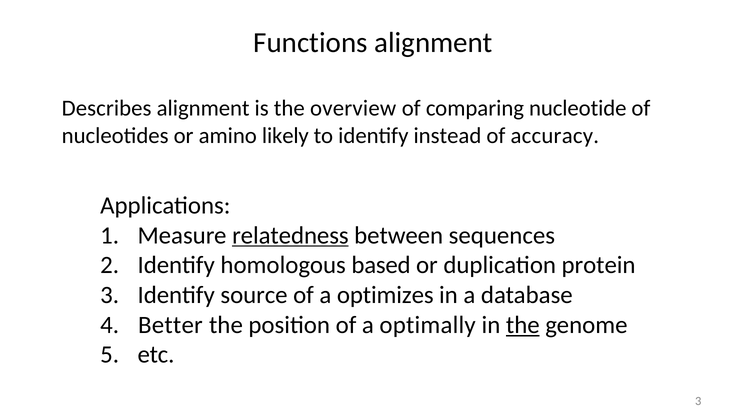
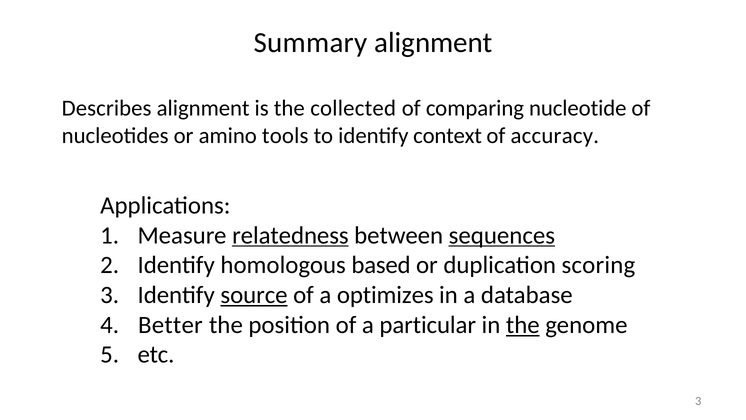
Functions: Functions -> Summary
overview: overview -> collected
likely: likely -> tools
instead: instead -> context
sequences underline: none -> present
protein: protein -> scoring
source underline: none -> present
optimally: optimally -> particular
